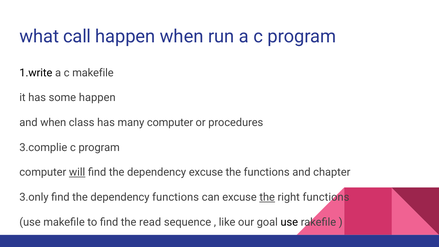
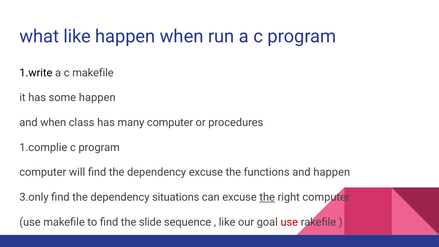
what call: call -> like
3.complie: 3.complie -> 1.complie
will underline: present -> none
and chapter: chapter -> happen
dependency functions: functions -> situations
right functions: functions -> computer
read: read -> slide
use at (289, 222) colour: black -> red
